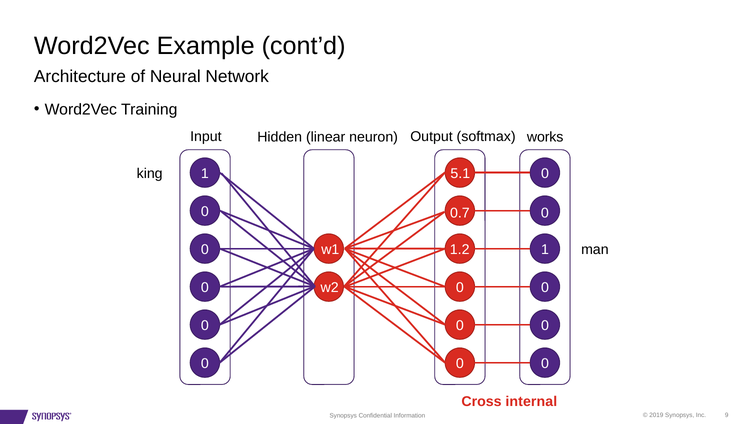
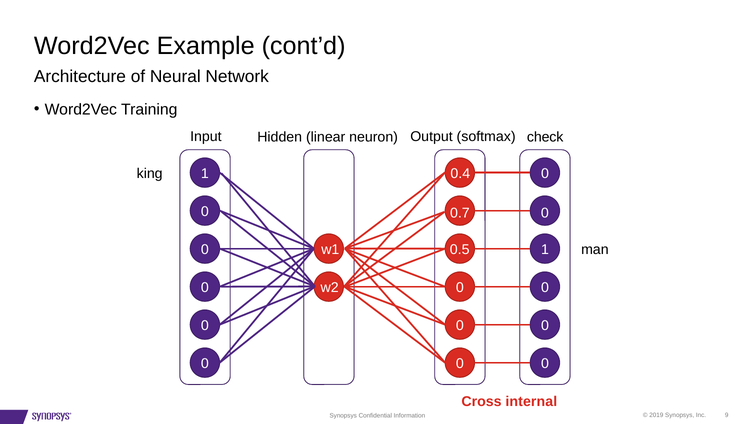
works: works -> check
5.1: 5.1 -> 0.4
1.2: 1.2 -> 0.5
